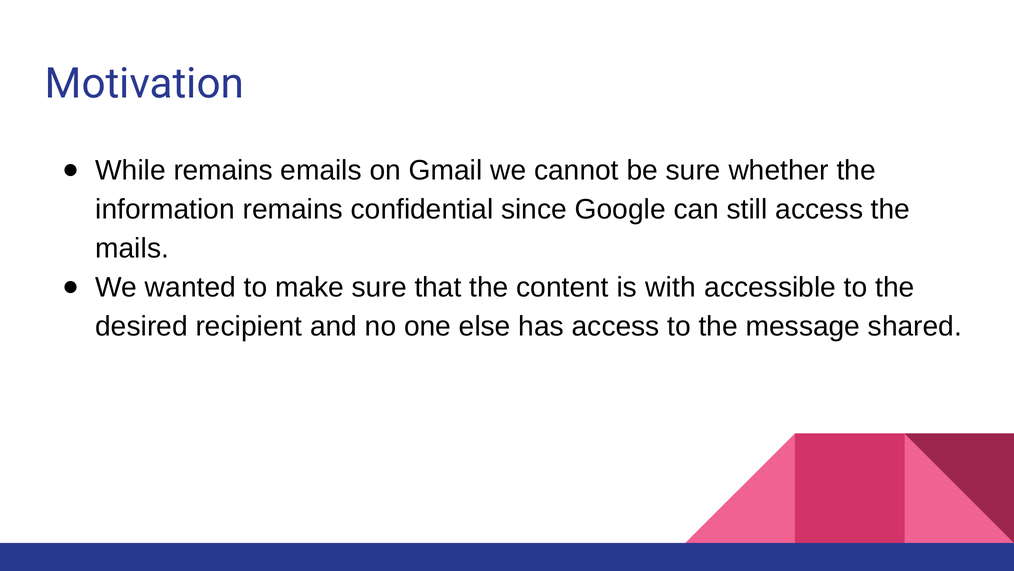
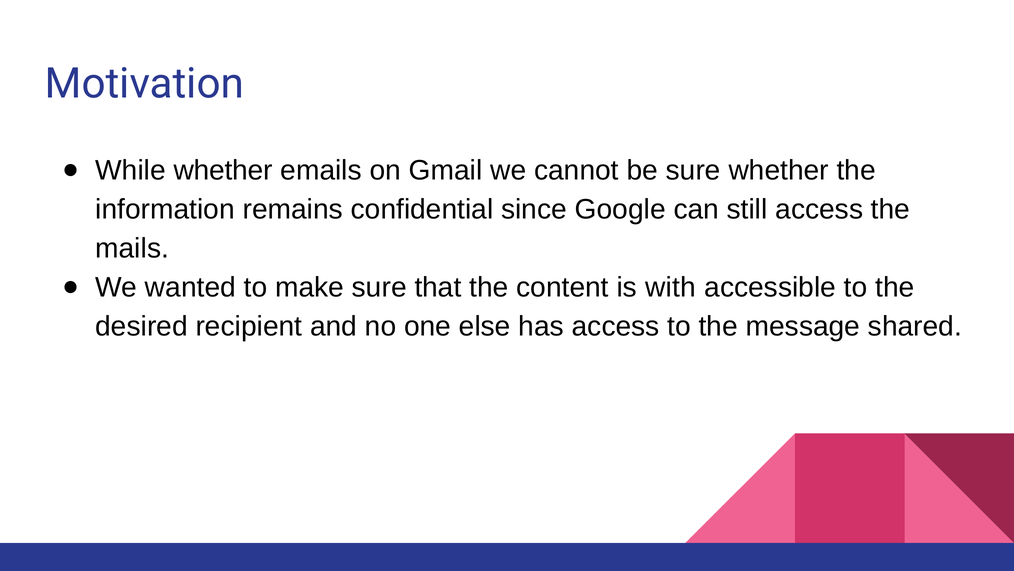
While remains: remains -> whether
